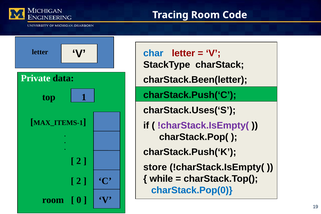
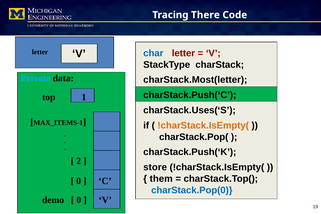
Tracing Room: Room -> There
Private colour: white -> light blue
charStack.Been(letter: charStack.Been(letter -> charStack.Most(letter
!charStack.IsEmpty( at (203, 125) colour: purple -> orange
while: while -> them
2 at (79, 181): 2 -> 0
room at (53, 200): room -> demo
